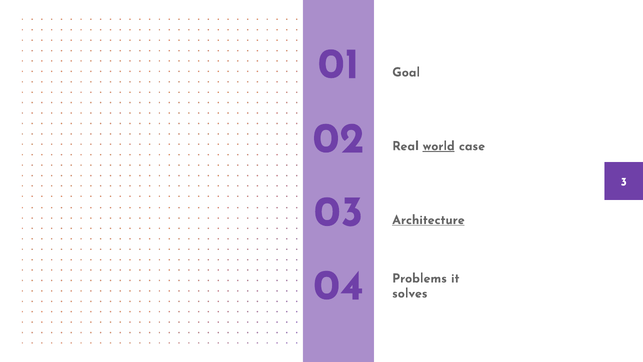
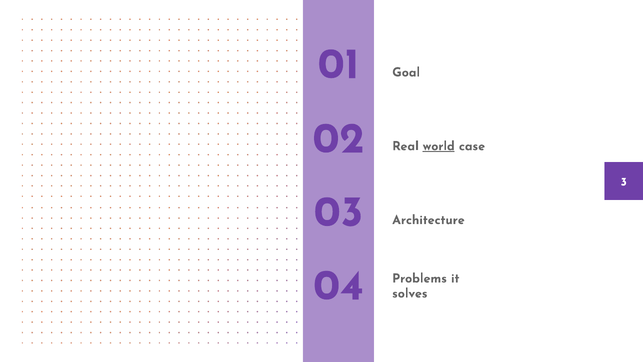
Architecture underline: present -> none
